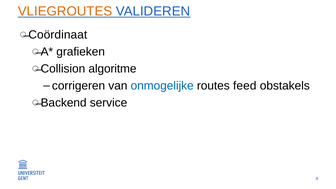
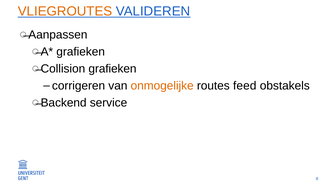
Coördinaat: Coördinaat -> Aanpassen
Collision algoritme: algoritme -> grafieken
onmogelijke colour: blue -> orange
